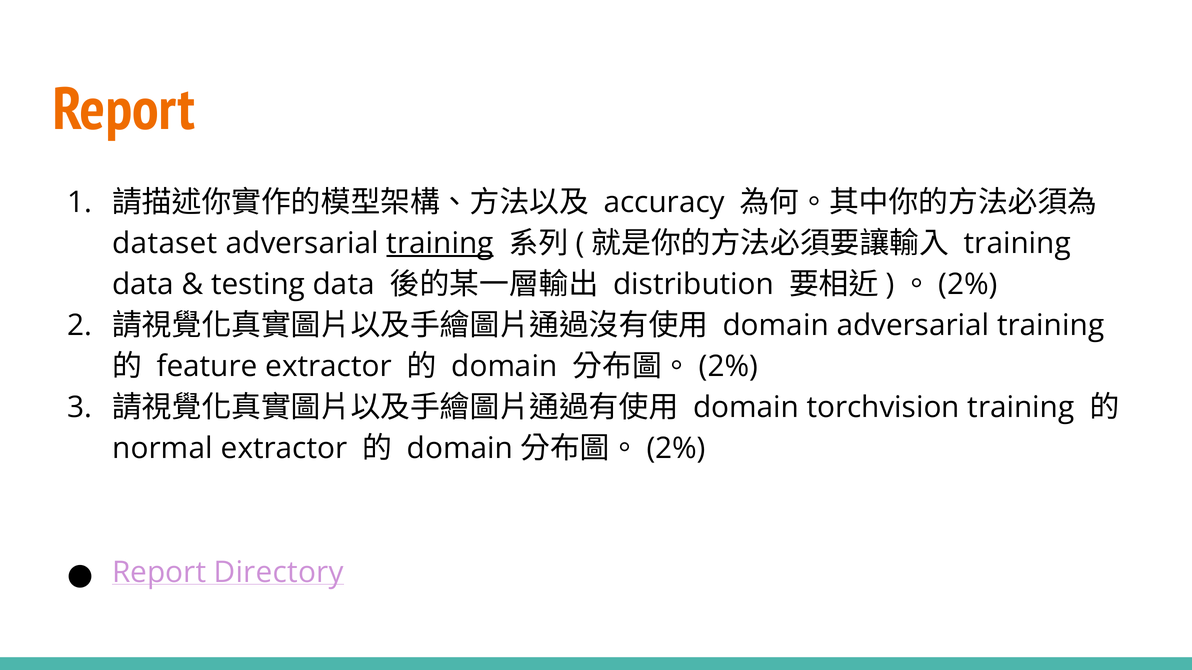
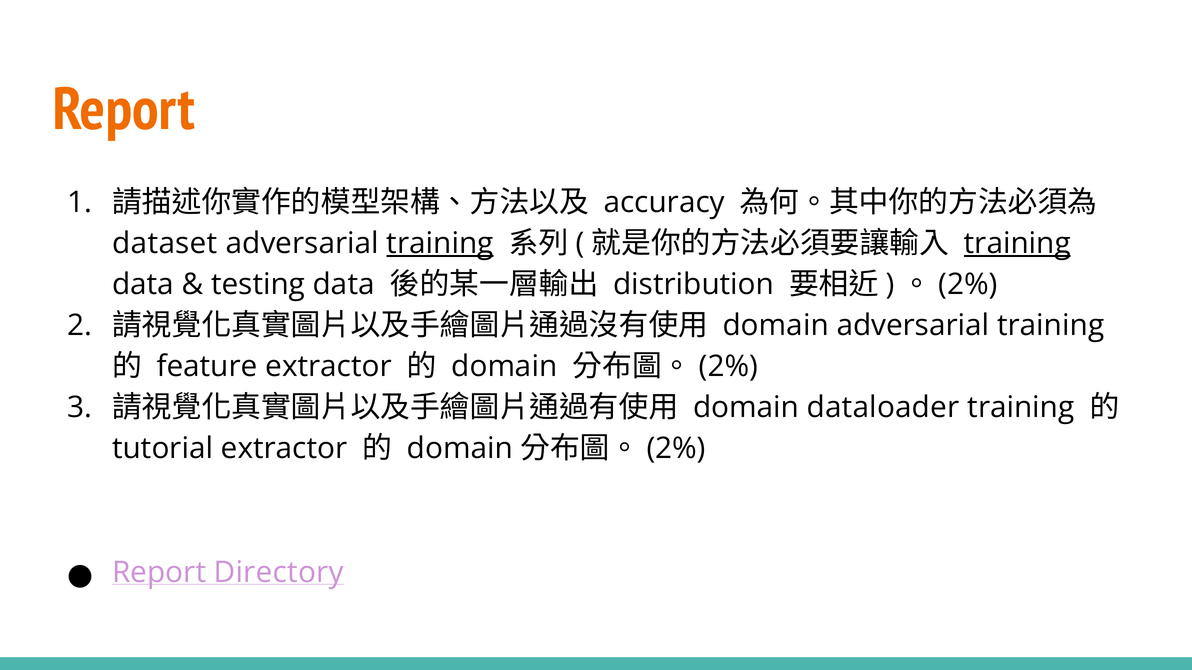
training at (1017, 243) underline: none -> present
torchvision: torchvision -> dataloader
normal: normal -> tutorial
